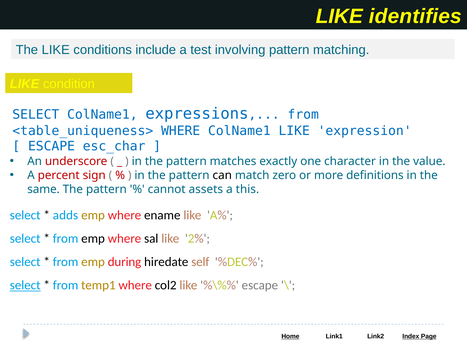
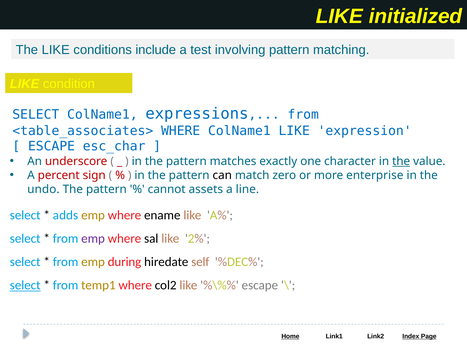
identifies: identifies -> initialized
<table_uniqueness>: <table_uniqueness> -> <table_associates>
the at (401, 161) underline: none -> present
definitions: definitions -> enterprise
same: same -> undo
this: this -> line
emp at (93, 239) colour: black -> purple
